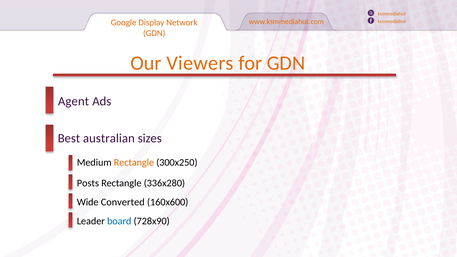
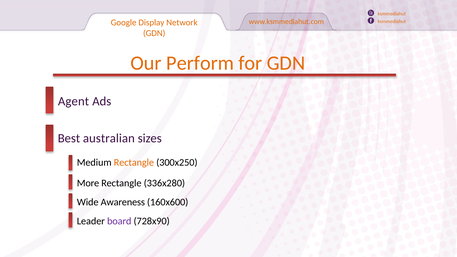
Viewers: Viewers -> Perform
Posts: Posts -> More
Converted: Converted -> Awareness
board colour: blue -> purple
